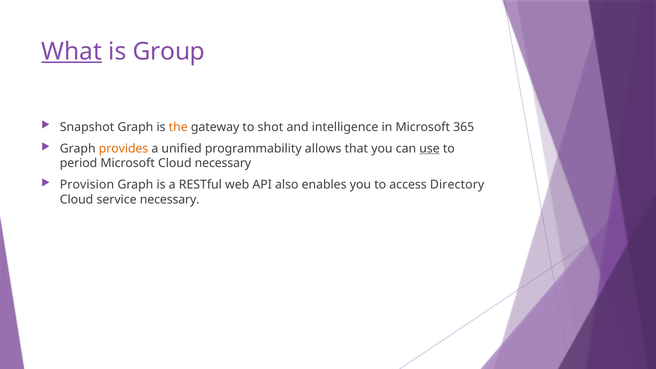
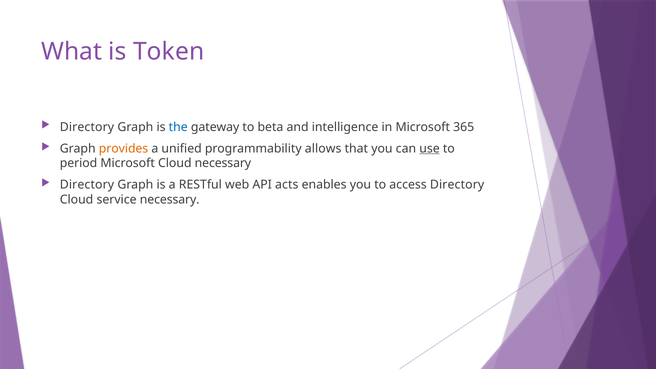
What underline: present -> none
Group: Group -> Token
Snapshot at (87, 127): Snapshot -> Directory
the colour: orange -> blue
shot: shot -> beta
Provision at (87, 185): Provision -> Directory
also: also -> acts
